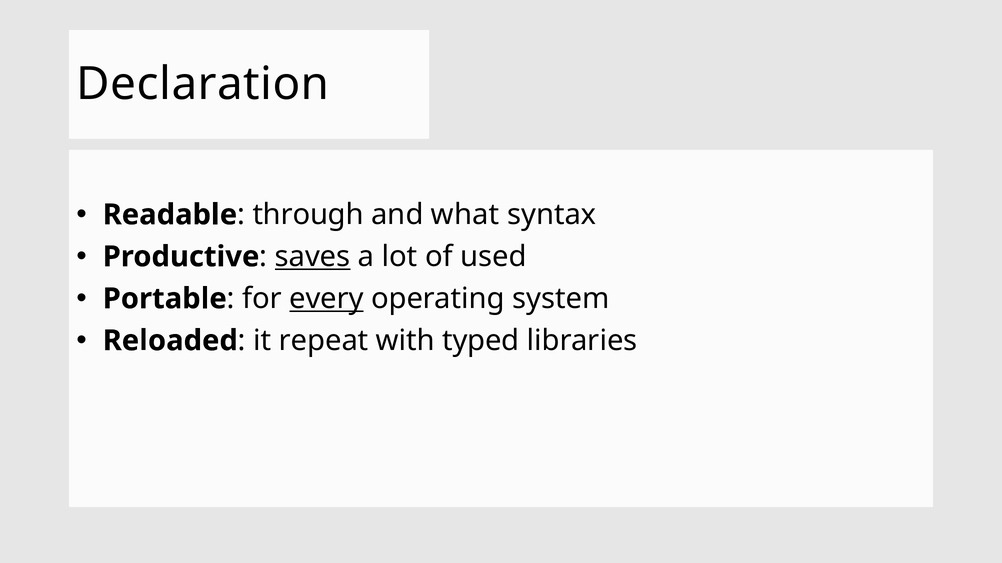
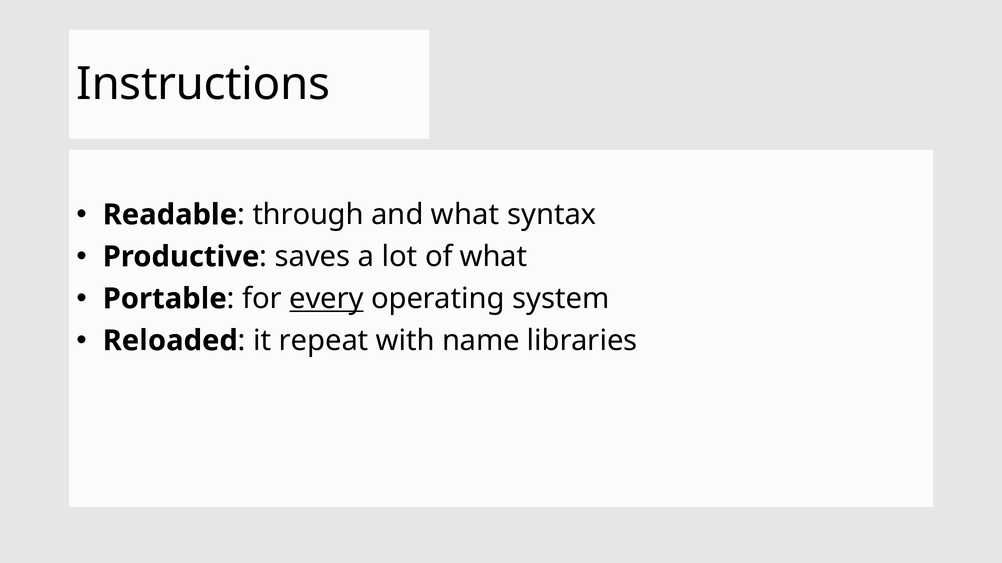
Declaration: Declaration -> Instructions
saves underline: present -> none
of used: used -> what
typed: typed -> name
